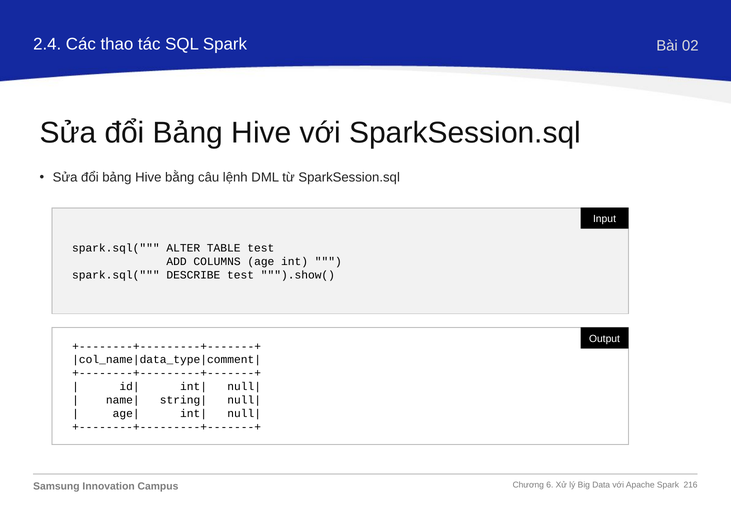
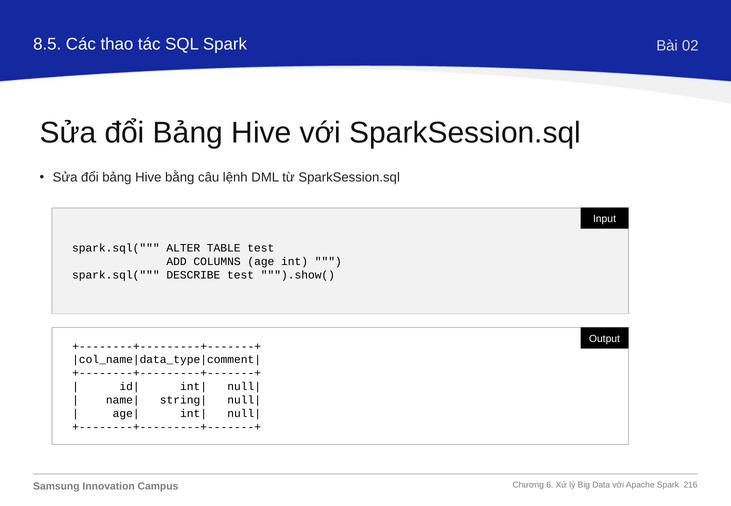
2.4: 2.4 -> 8.5
